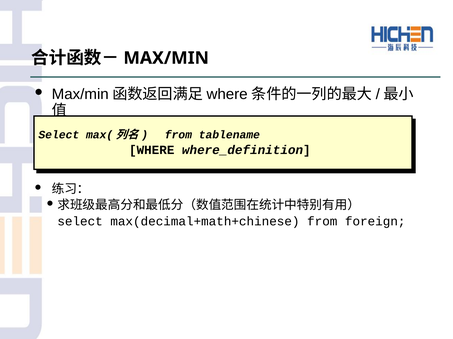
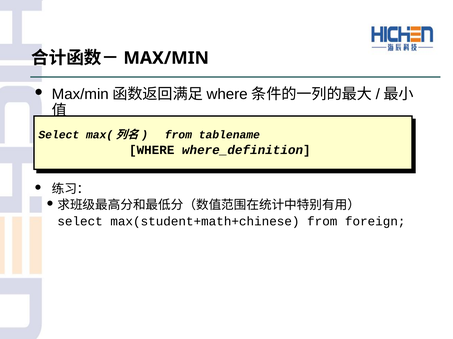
max(decimal+math+chinese: max(decimal+math+chinese -> max(student+math+chinese
